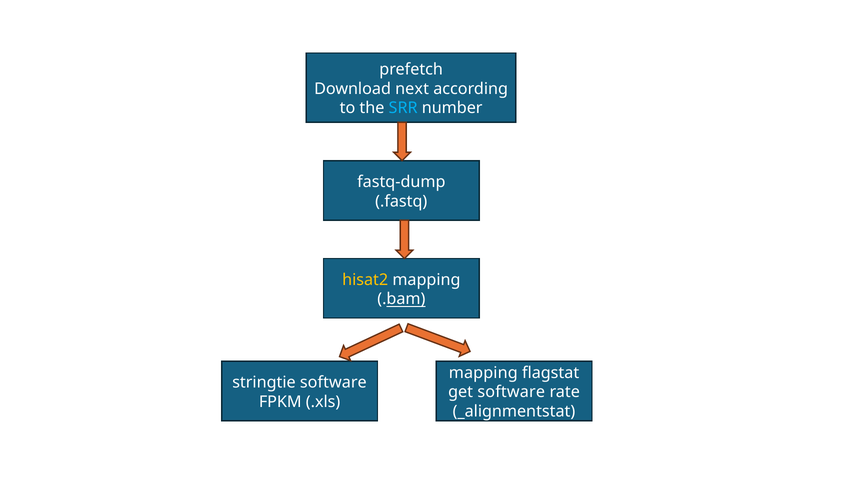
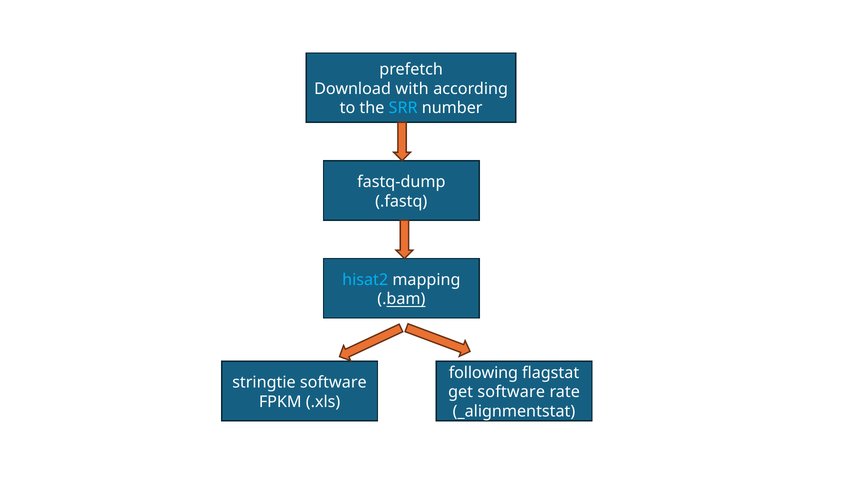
next: next -> with
hisat2 colour: yellow -> light blue
mapping at (483, 373): mapping -> following
